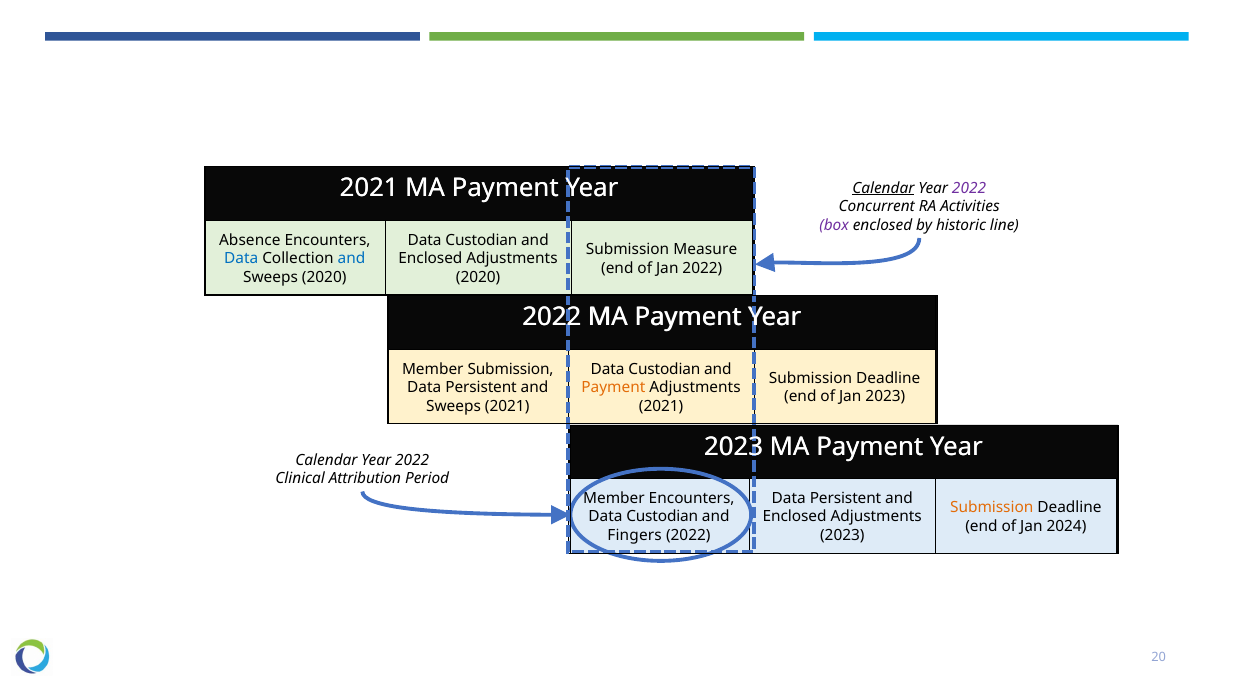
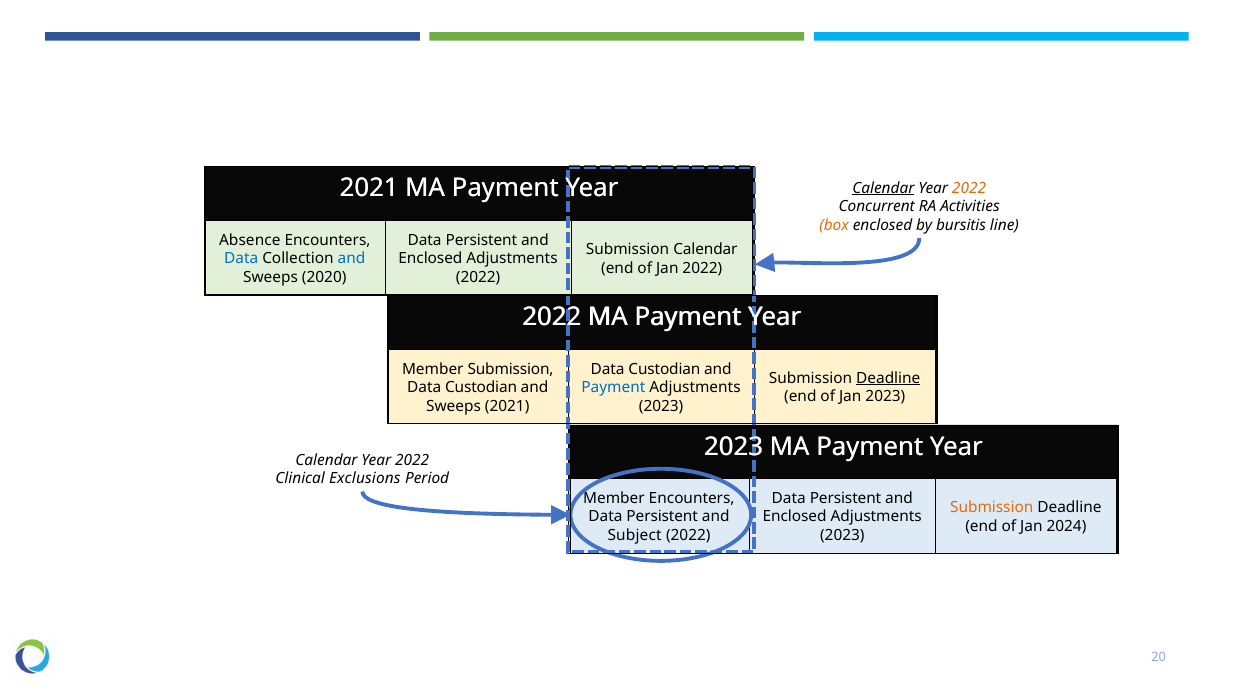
2022 at (969, 188) colour: purple -> orange
box colour: purple -> orange
historic: historic -> bursitis
Custodian at (481, 240): Custodian -> Persistent
Submission Measure: Measure -> Calendar
2020 at (478, 277): 2020 -> 2022
Deadline at (888, 378) underline: none -> present
Persistent at (481, 388): Persistent -> Custodian
Payment at (613, 388) colour: orange -> blue
2021 at (661, 406): 2021 -> 2023
Attribution: Attribution -> Exclusions
Custodian at (662, 517): Custodian -> Persistent
Fingers: Fingers -> Subject
